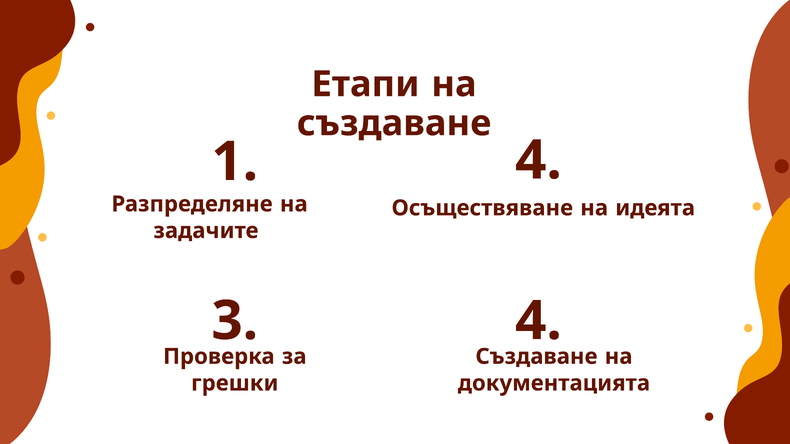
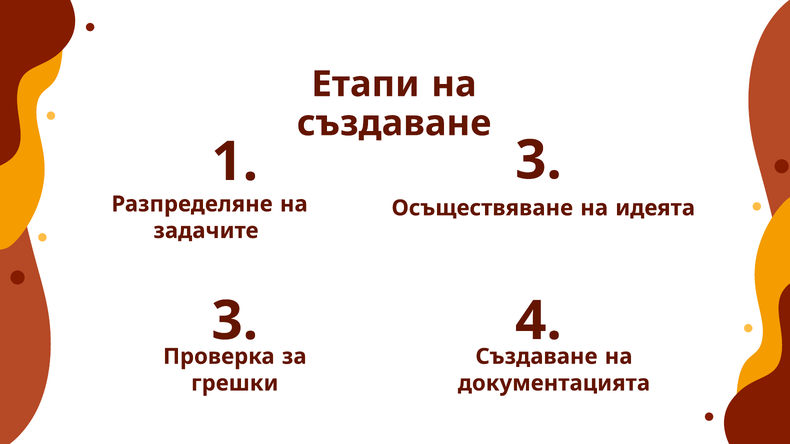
1 4: 4 -> 3
